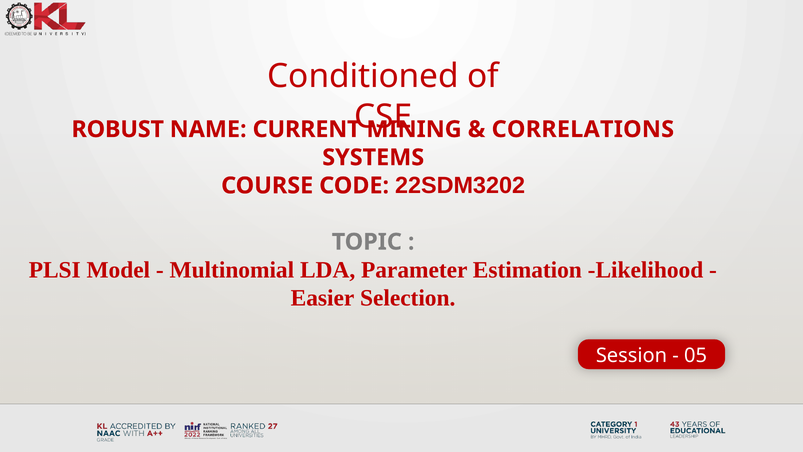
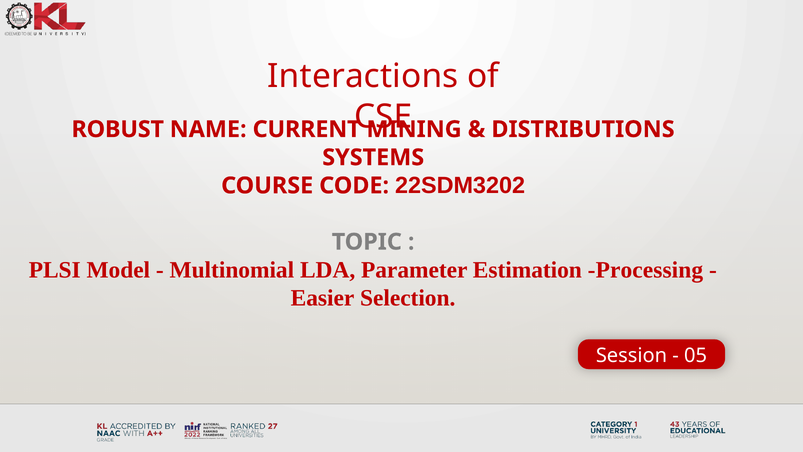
Conditioned: Conditioned -> Interactions
CORRELATIONS: CORRELATIONS -> DISTRIBUTIONS
Likelihood: Likelihood -> Processing
